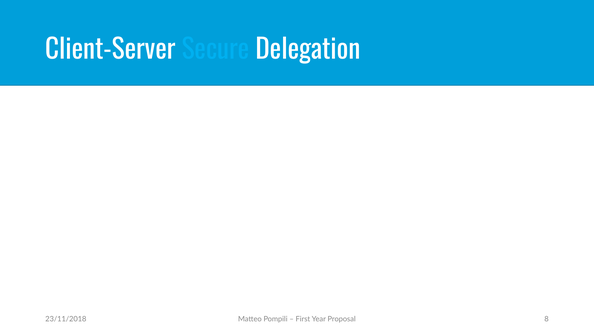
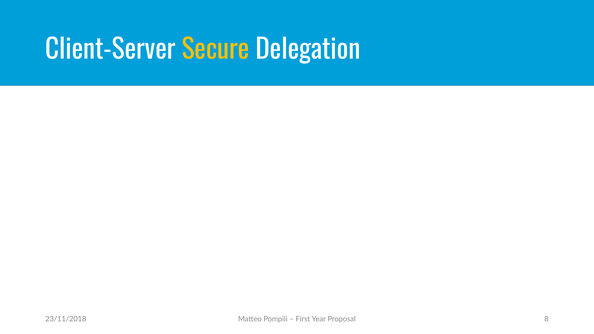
Secure colour: light blue -> yellow
